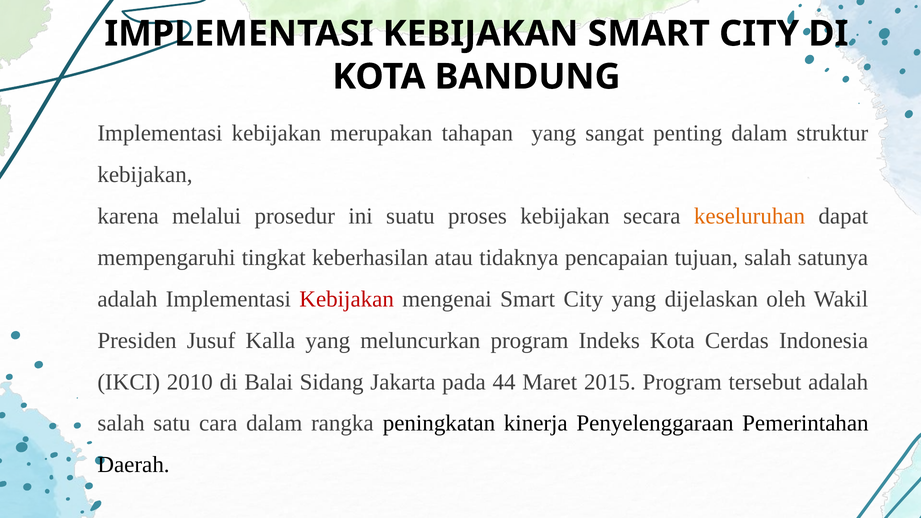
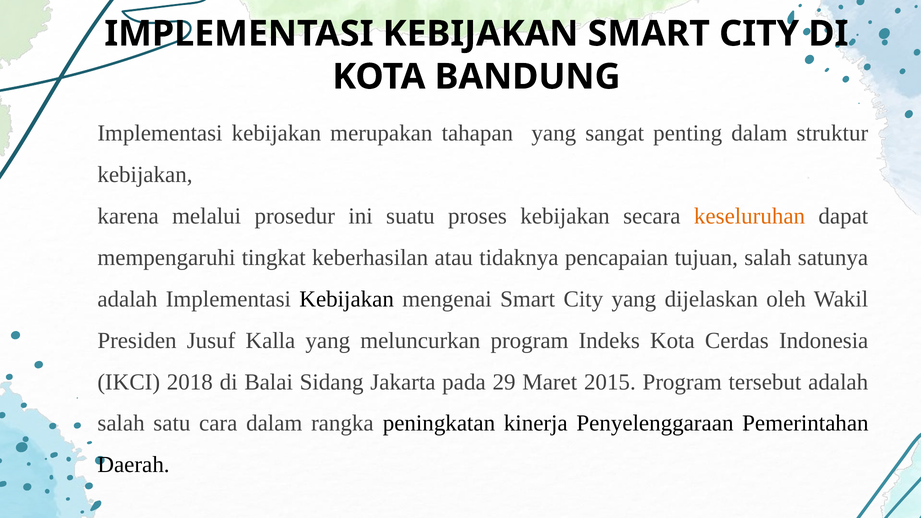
Kebijakan at (347, 299) colour: red -> black
2010: 2010 -> 2018
44: 44 -> 29
